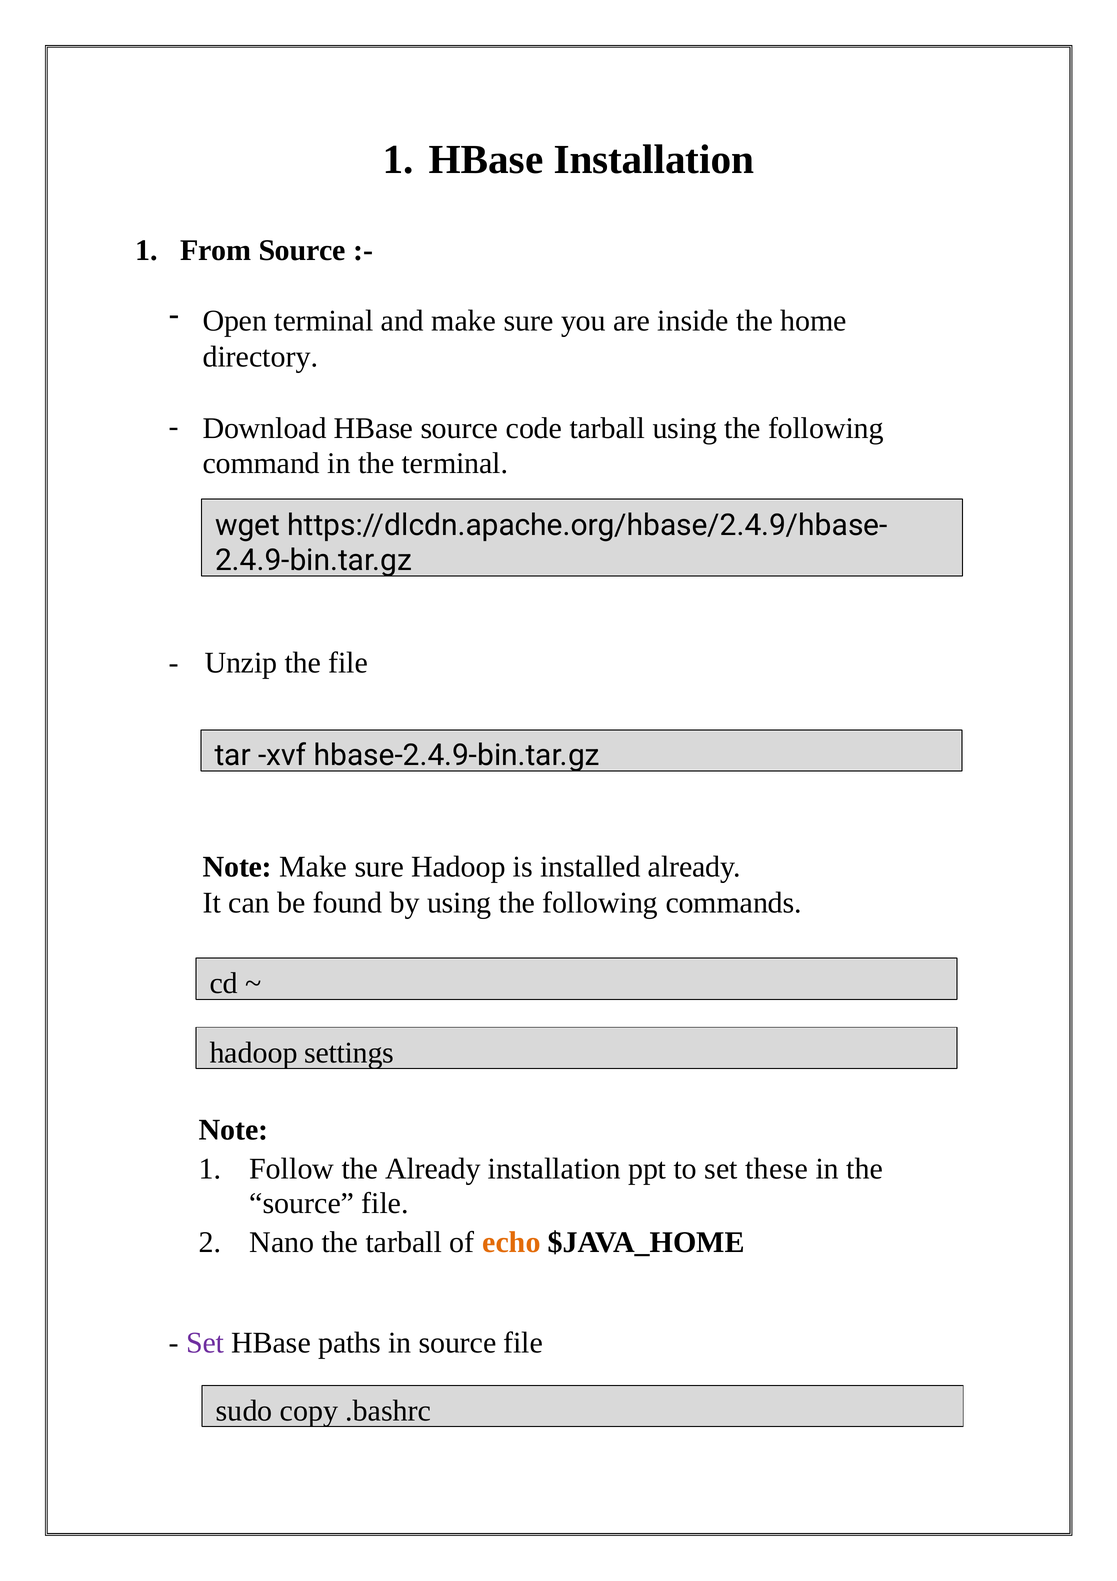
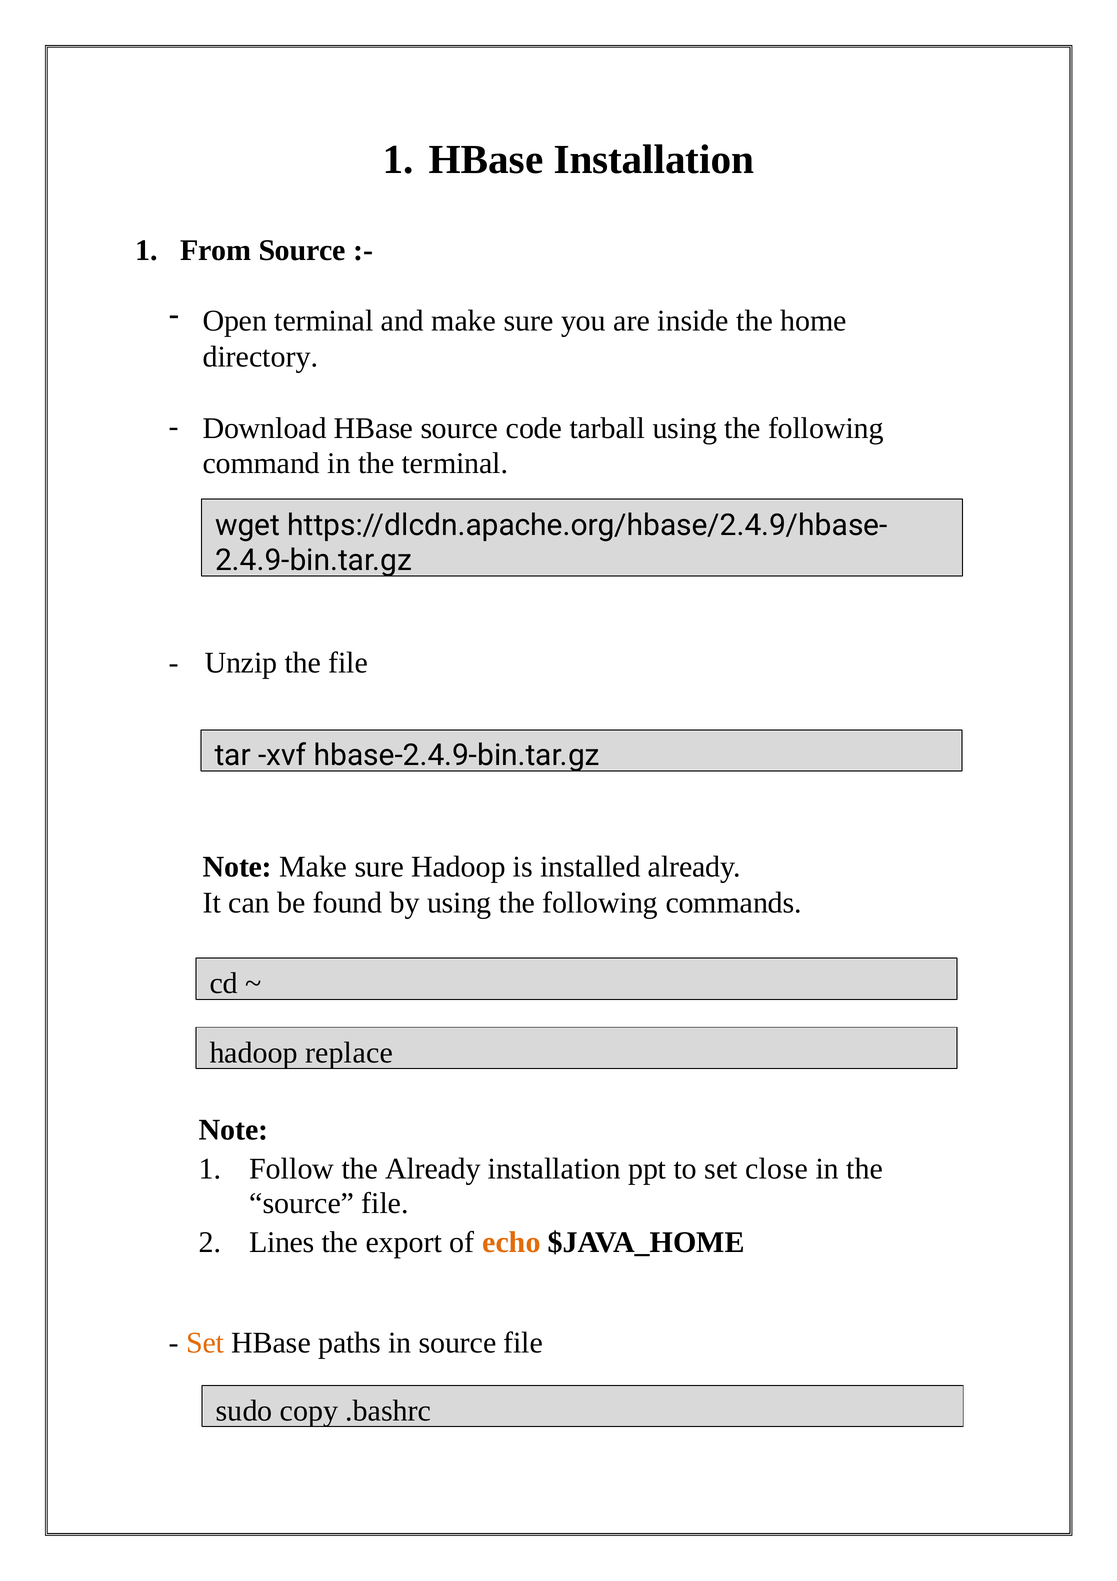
settings: settings -> replace
these: these -> close
Nano: Nano -> Lines
the tarball: tarball -> export
Set at (205, 1342) colour: purple -> orange
